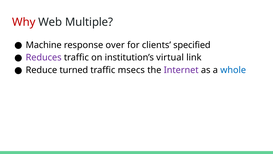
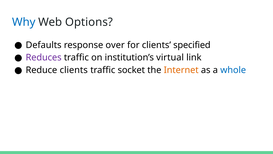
Why colour: red -> blue
Multiple: Multiple -> Options
Machine: Machine -> Defaults
Reduce turned: turned -> clients
msecs: msecs -> socket
Internet colour: purple -> orange
